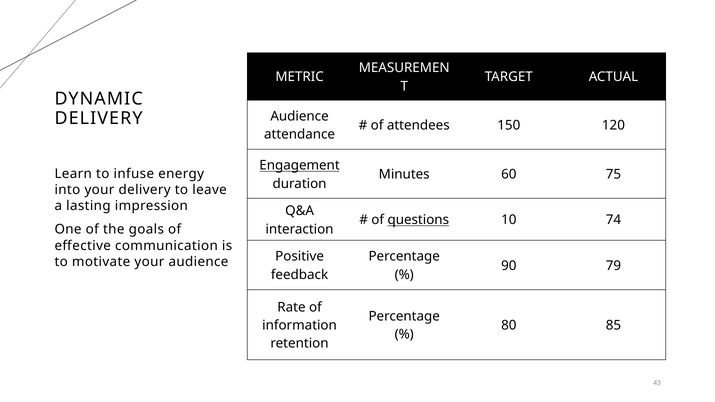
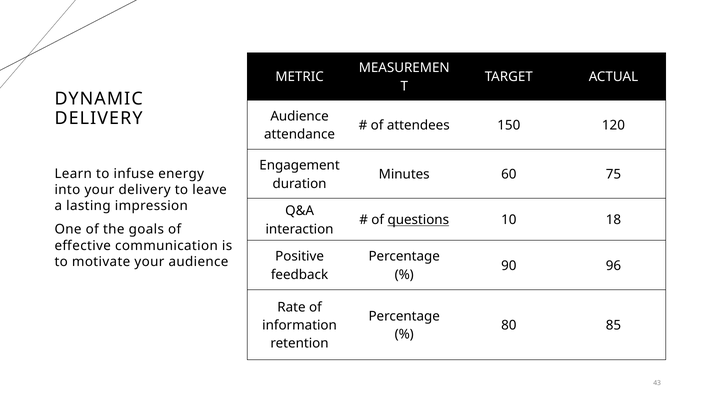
Engagement underline: present -> none
74: 74 -> 18
79: 79 -> 96
